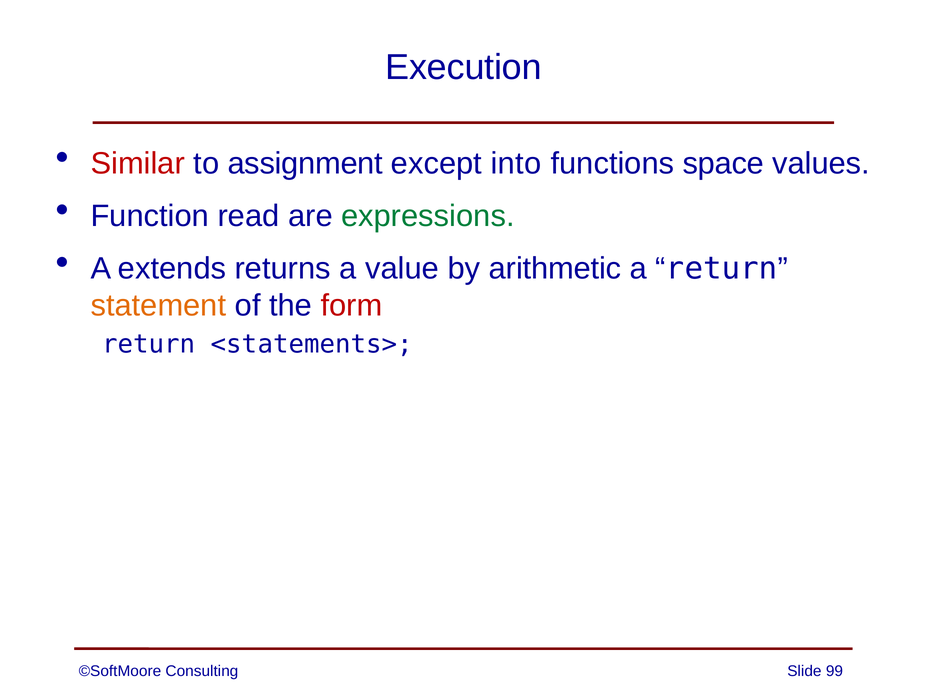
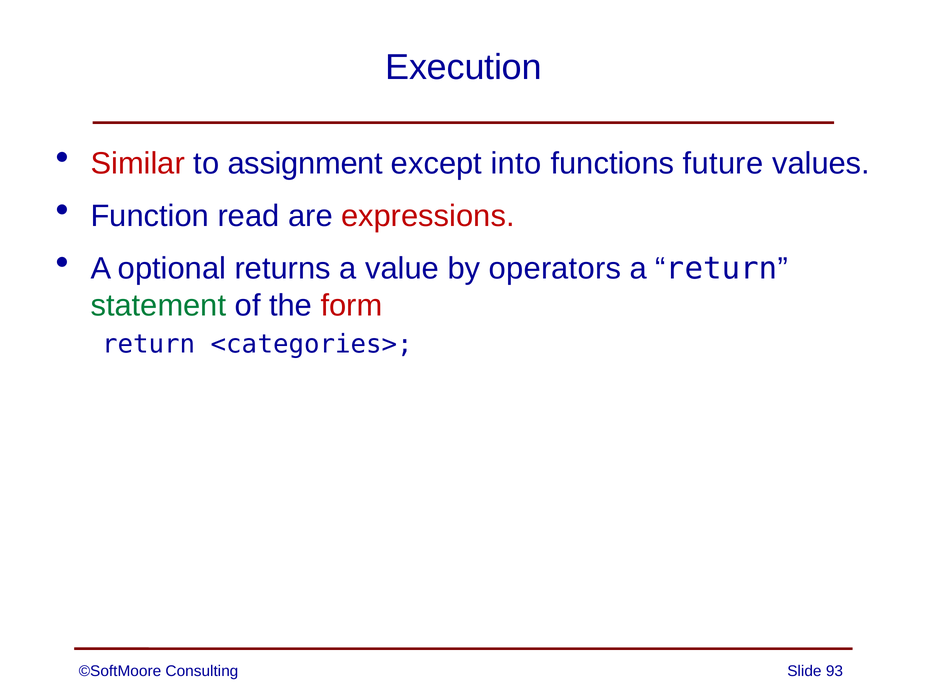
space: space -> future
expressions colour: green -> red
extends: extends -> optional
arithmetic: arithmetic -> operators
statement colour: orange -> green
<statements>: <statements> -> <categories>
99: 99 -> 93
